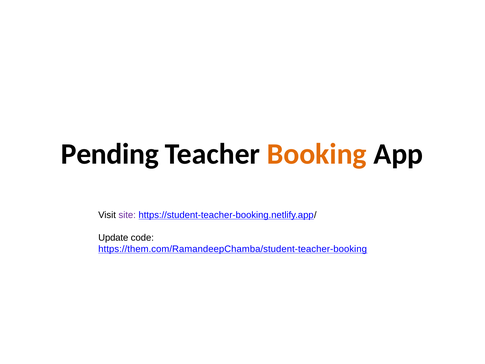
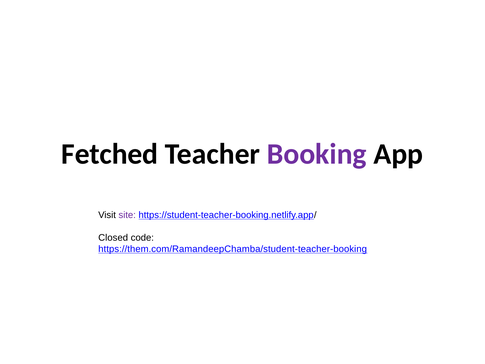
Pending: Pending -> Fetched
Booking colour: orange -> purple
Update: Update -> Closed
